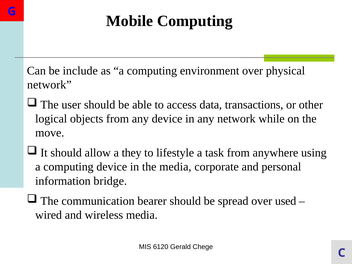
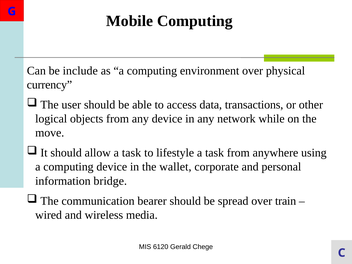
network at (49, 85): network -> currency
allow a they: they -> task
the media: media -> wallet
used: used -> train
